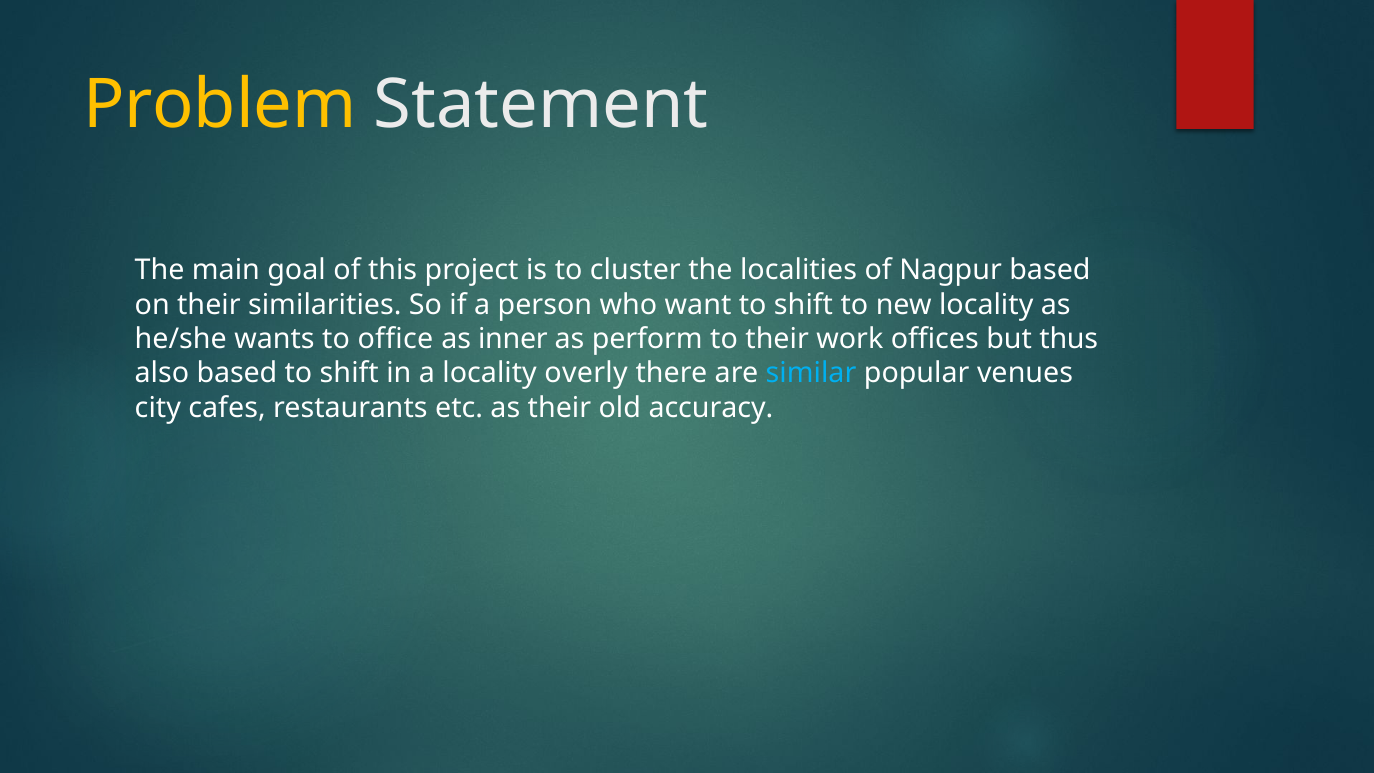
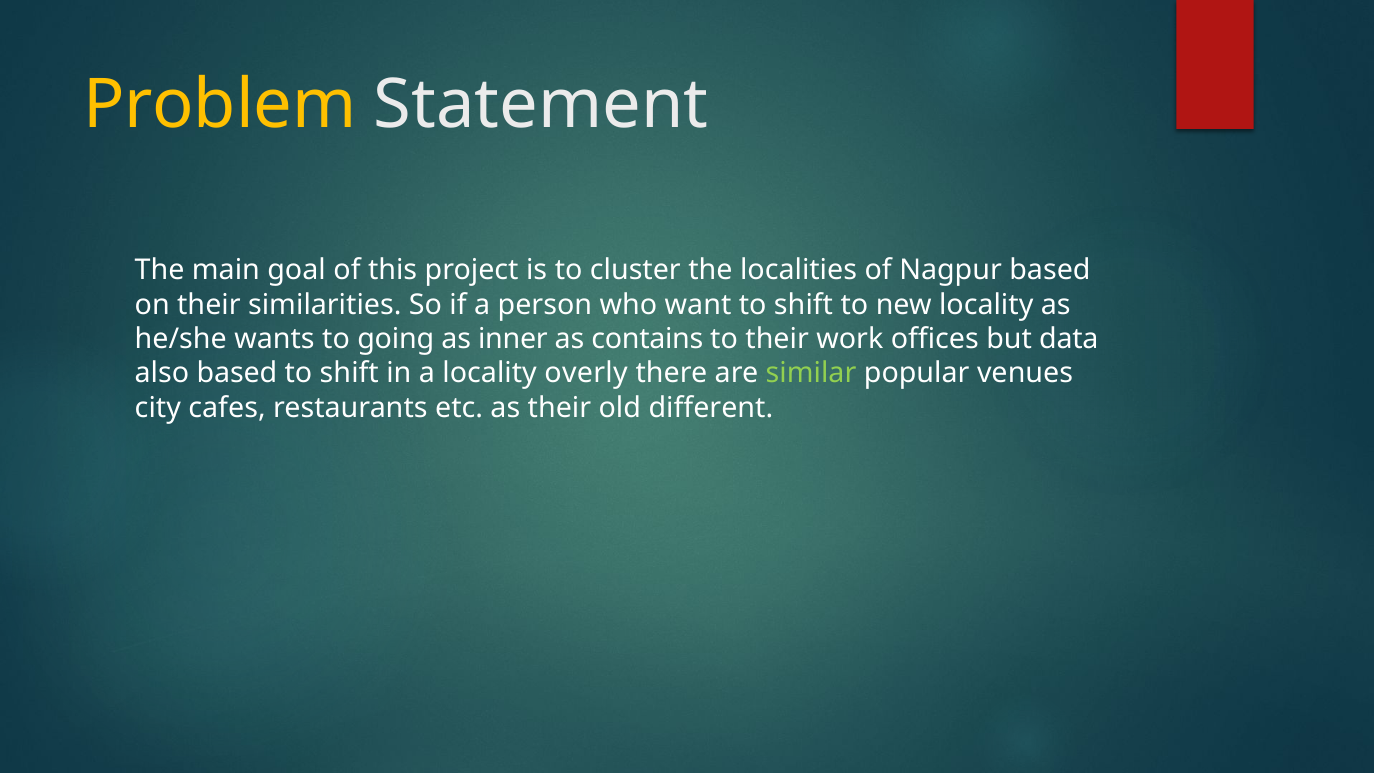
office: office -> going
perform: perform -> contains
thus: thus -> data
similar colour: light blue -> light green
accuracy: accuracy -> different
